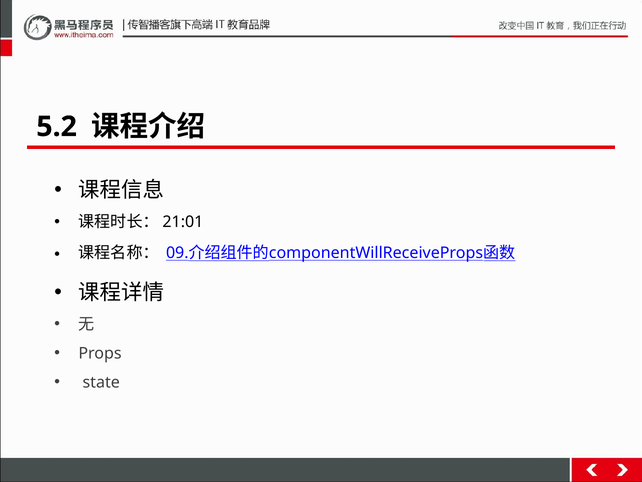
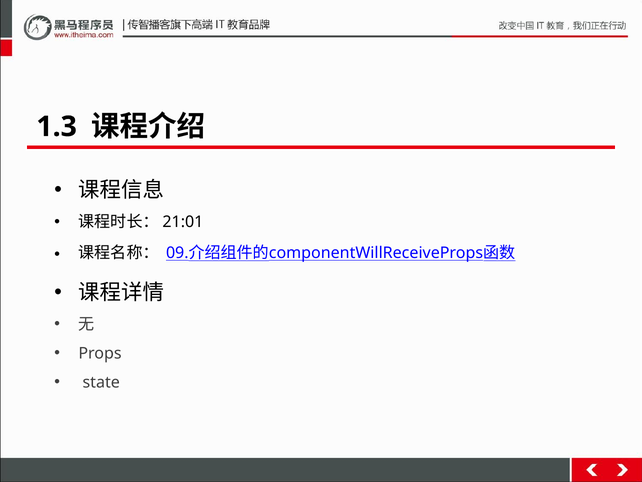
5.2: 5.2 -> 1.3
